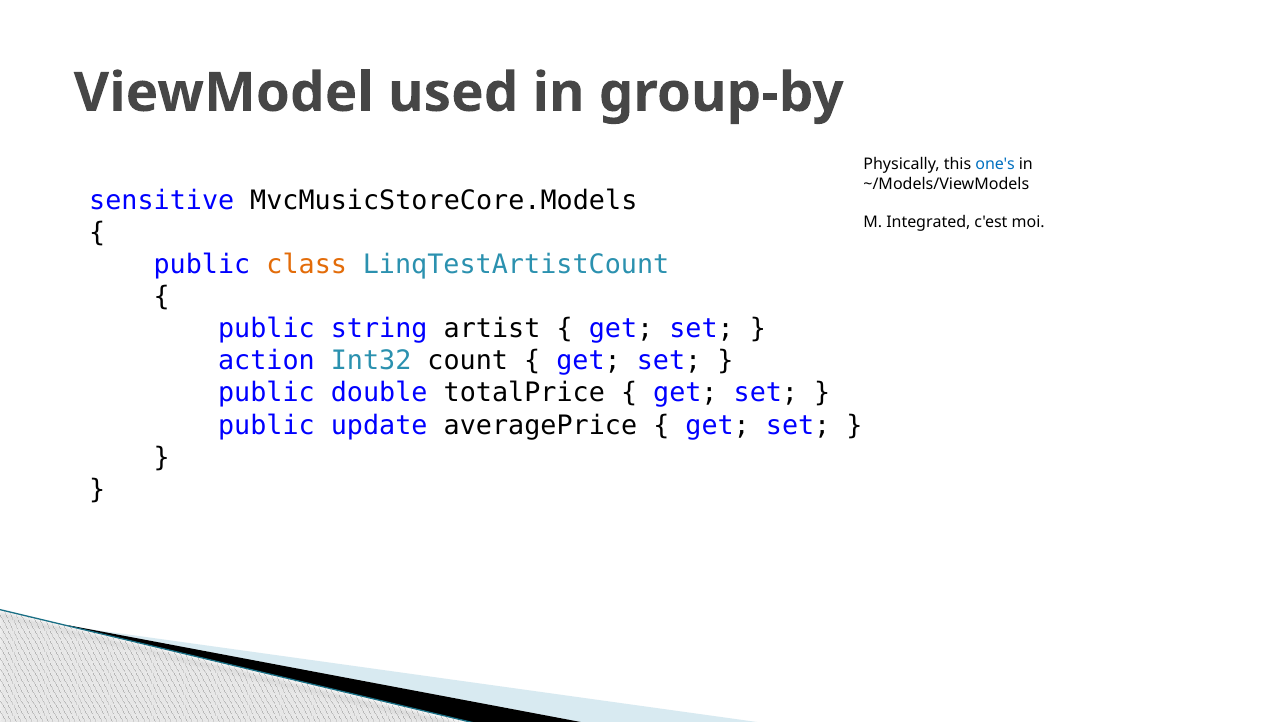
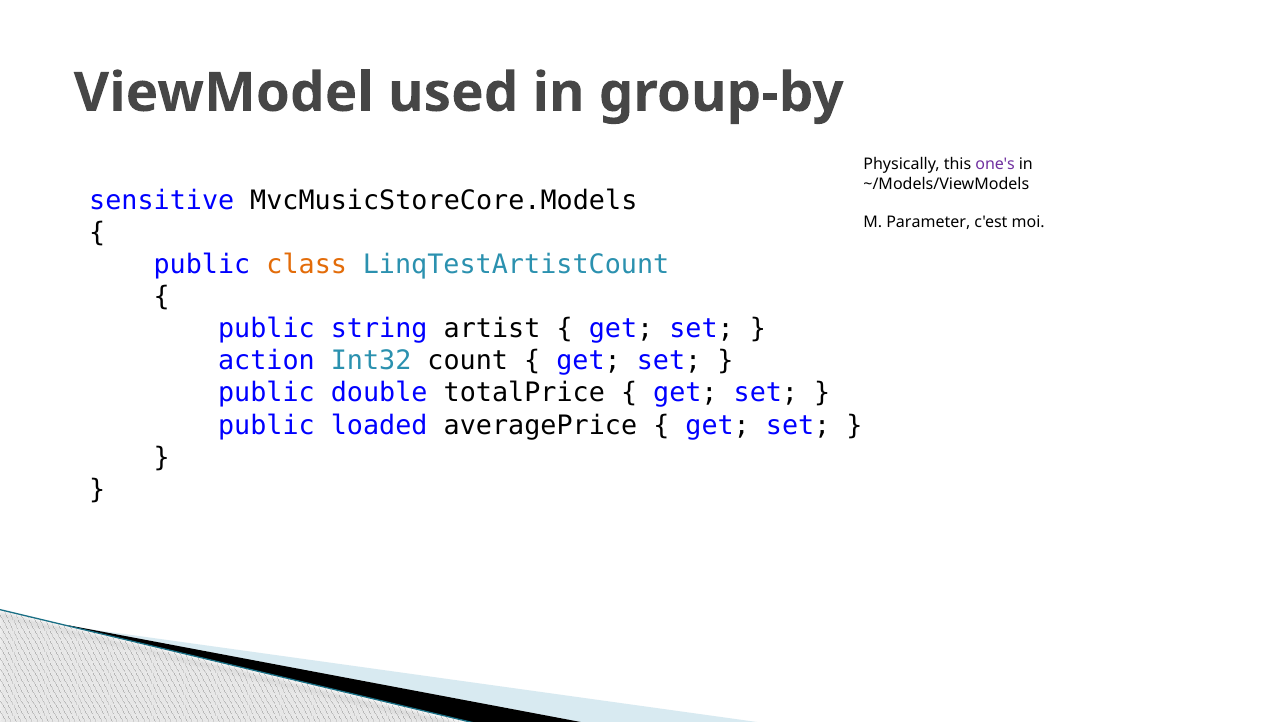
one's colour: blue -> purple
Integrated: Integrated -> Parameter
update: update -> loaded
